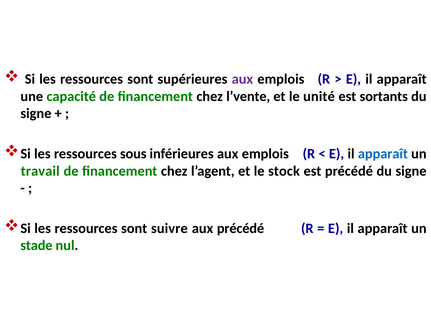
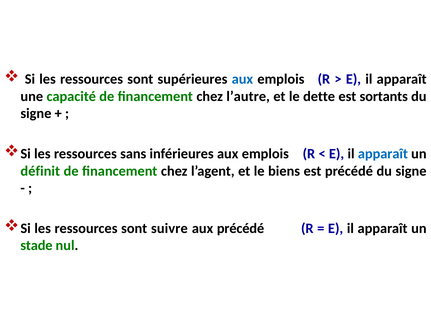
aux at (242, 79) colour: purple -> blue
l’vente: l’vente -> l’autre
unité: unité -> dette
sous: sous -> sans
travail: travail -> définit
stock: stock -> biens
